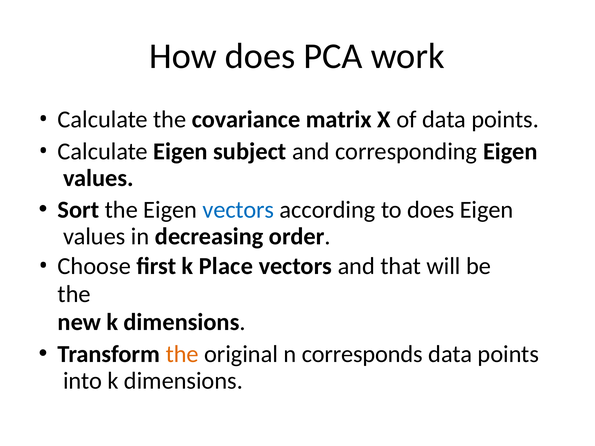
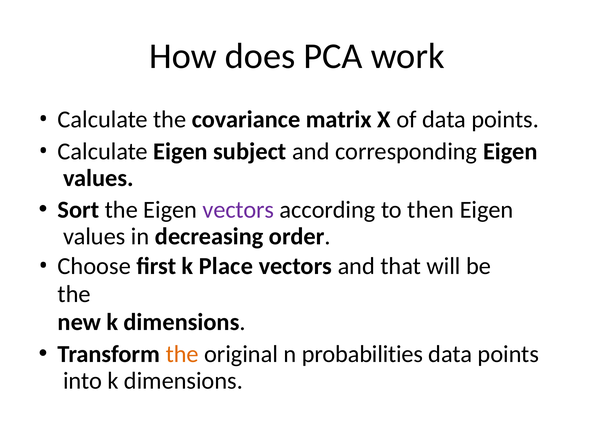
vectors at (238, 210) colour: blue -> purple
to does: does -> then
corresponds: corresponds -> probabilities
